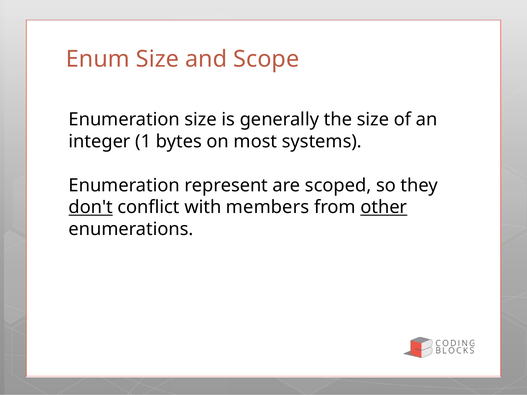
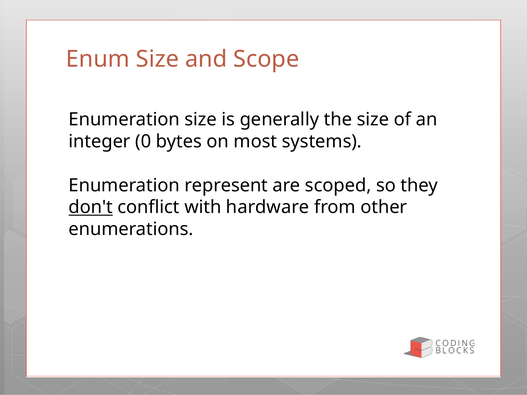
1: 1 -> 0
members: members -> hardware
other underline: present -> none
